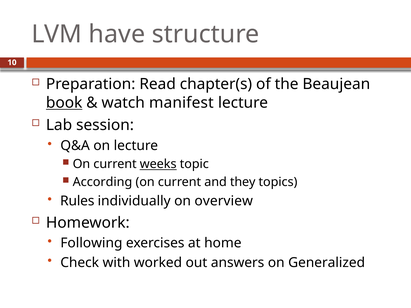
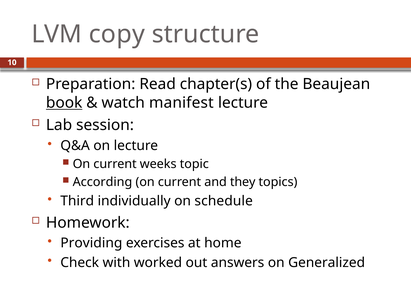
have: have -> copy
weeks underline: present -> none
Rules: Rules -> Third
overview: overview -> schedule
Following: Following -> Providing
